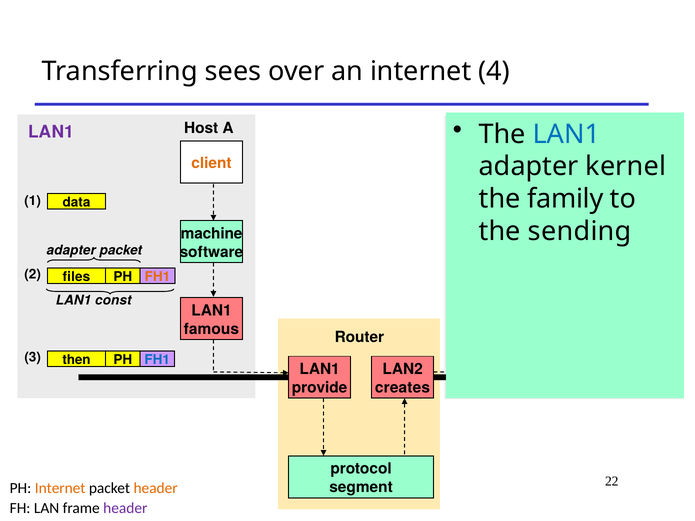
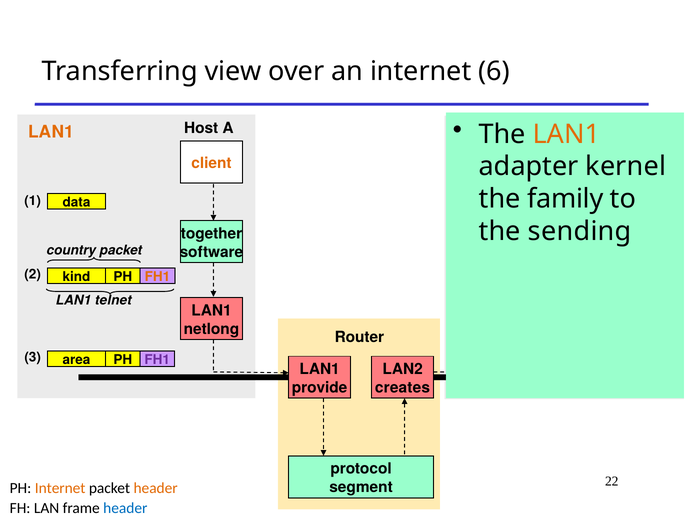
sees: sees -> view
4: 4 -> 6
LAN1 at (566, 134) colour: blue -> orange
LAN1 at (51, 132) colour: purple -> orange
machine: machine -> together
adapter at (71, 251): adapter -> country
files: files -> kind
const: const -> telnet
famous: famous -> netlong
FH1 at (157, 360) colour: blue -> purple
then: then -> area
header at (125, 508) colour: purple -> blue
